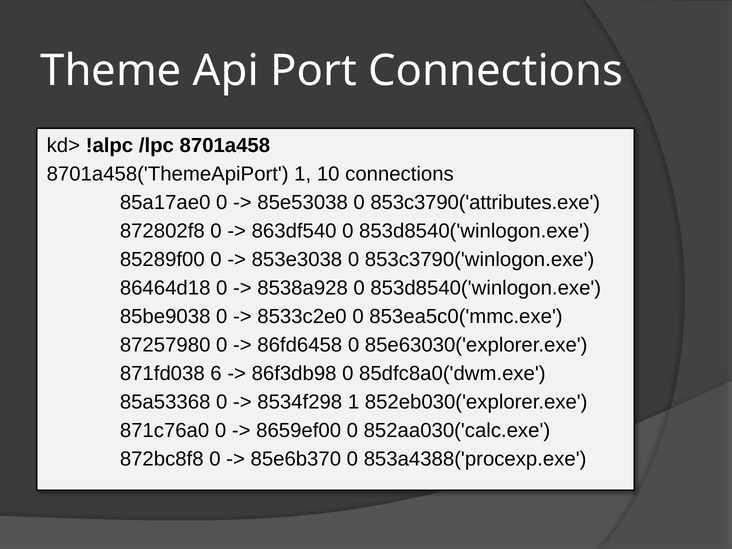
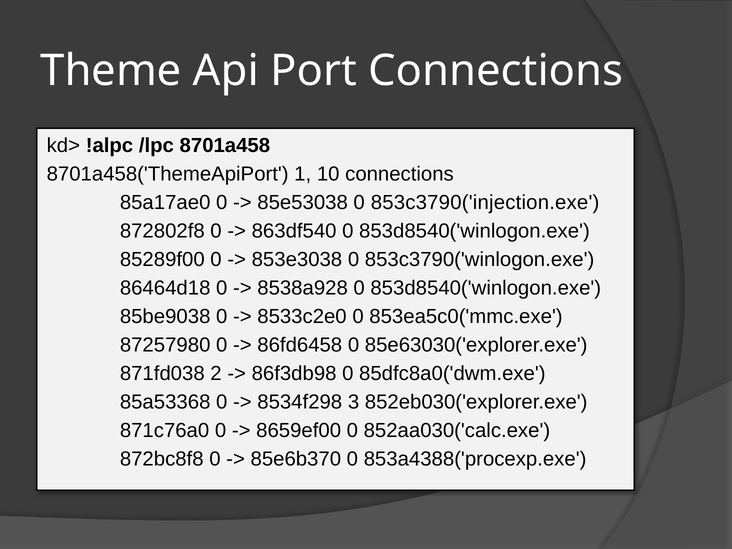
853c3790('attributes.exe: 853c3790('attributes.exe -> 853c3790('injection.exe
6: 6 -> 2
8534f298 1: 1 -> 3
